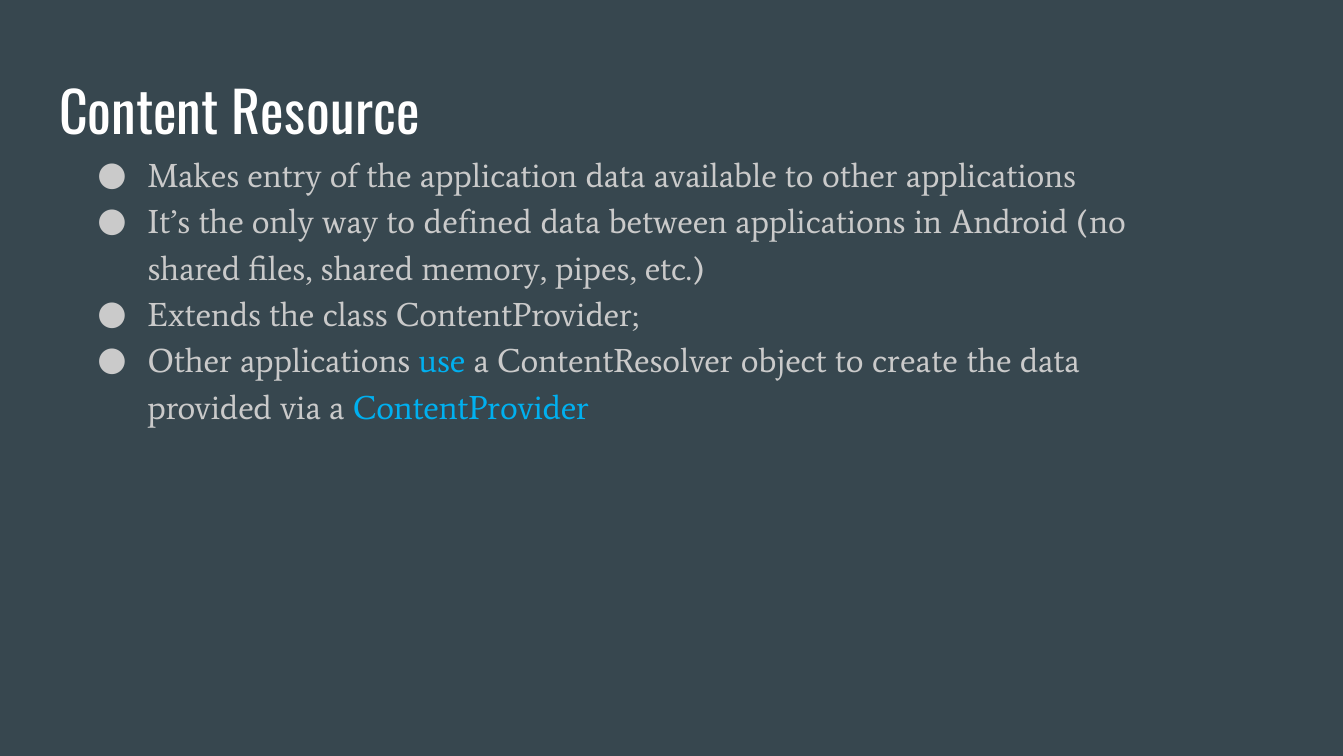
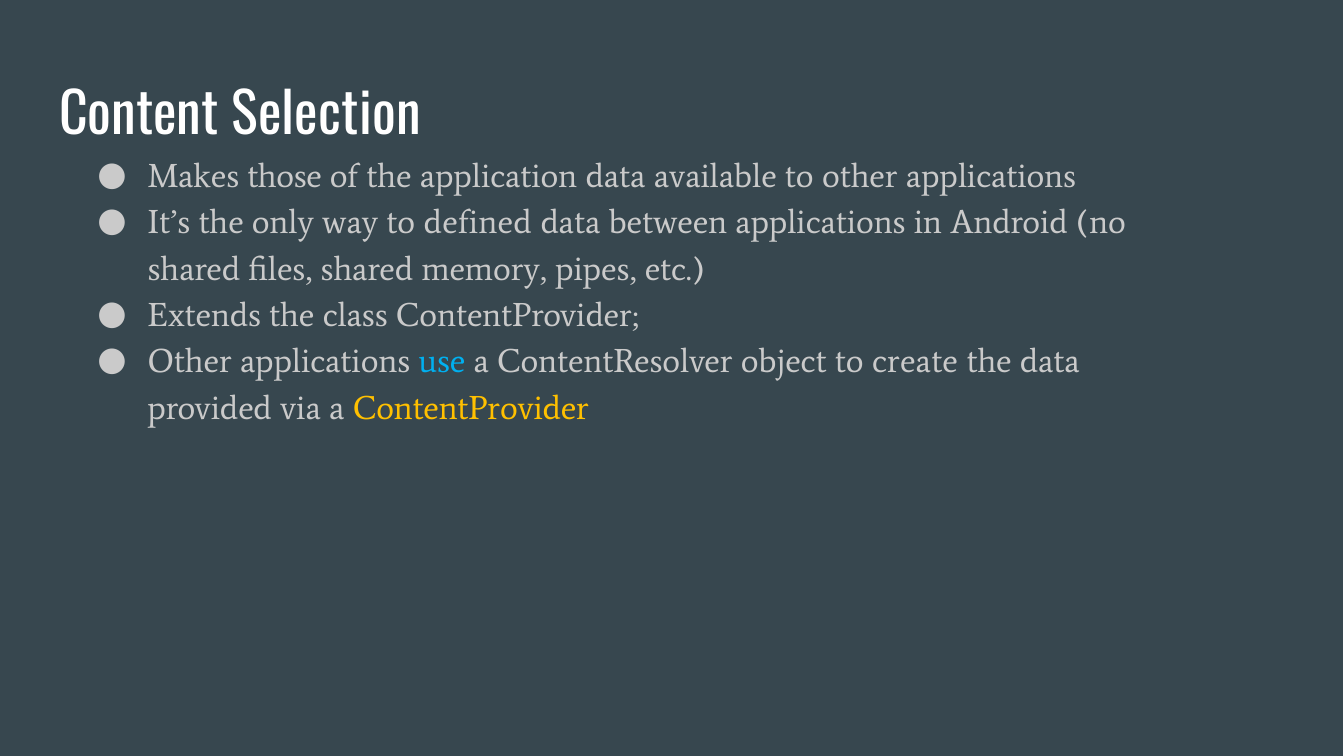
Resource: Resource -> Selection
entry: entry -> those
ContentProvider at (471, 408) colour: light blue -> yellow
